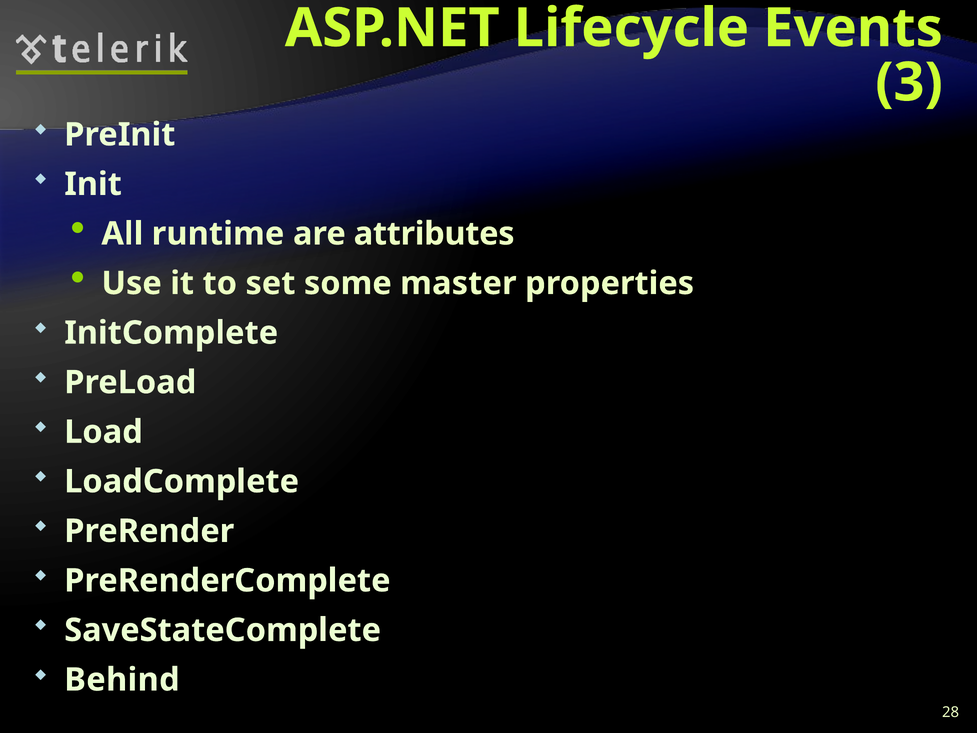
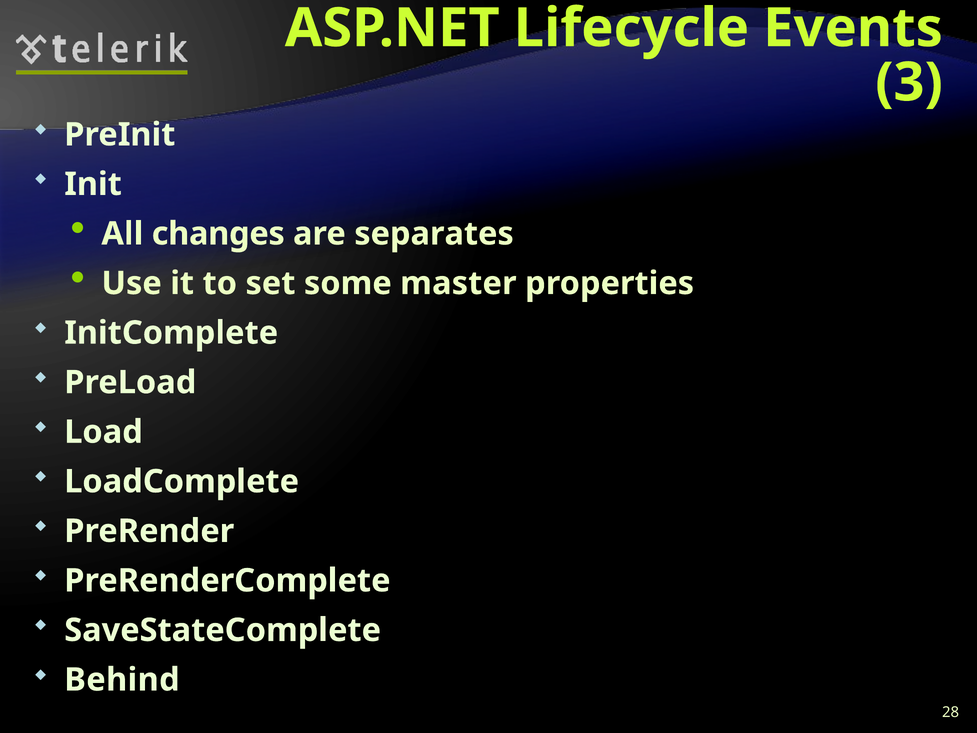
runtime: runtime -> changes
attributes: attributes -> separates
